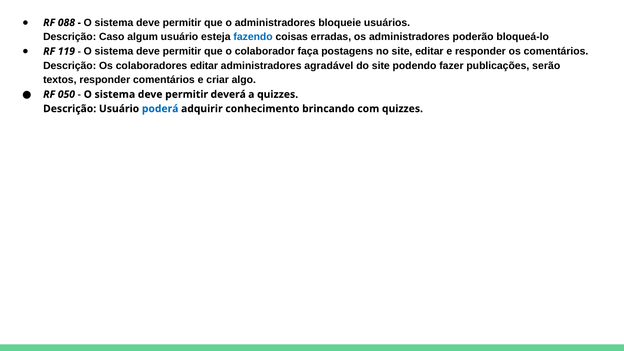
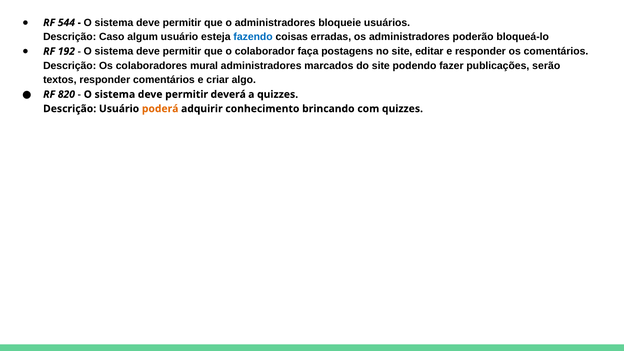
088: 088 -> 544
119: 119 -> 192
colaboradores editar: editar -> mural
agradável: agradável -> marcados
050: 050 -> 820
poderá colour: blue -> orange
